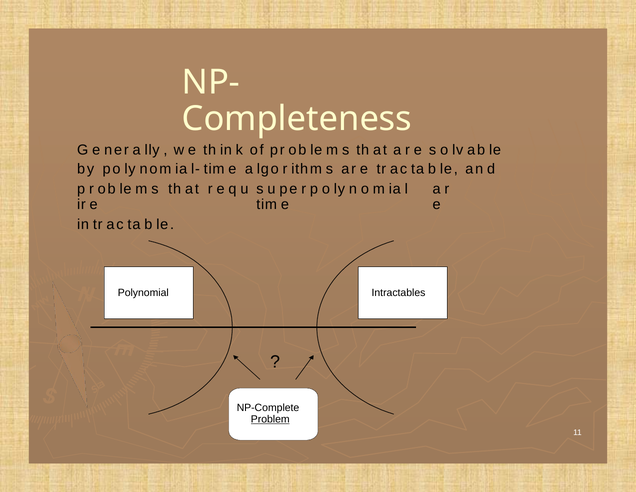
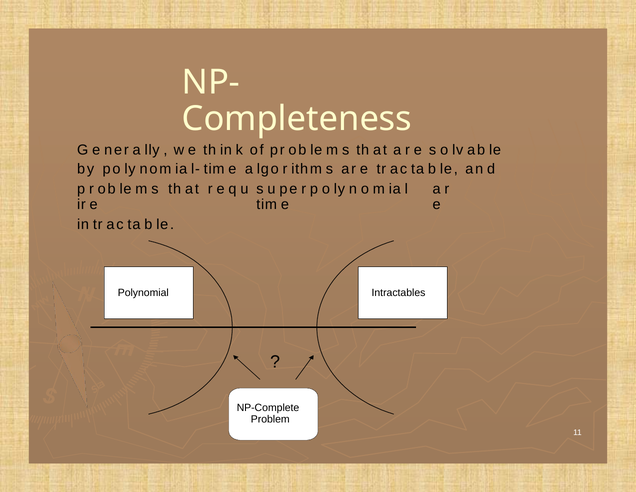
Problem underline: present -> none
